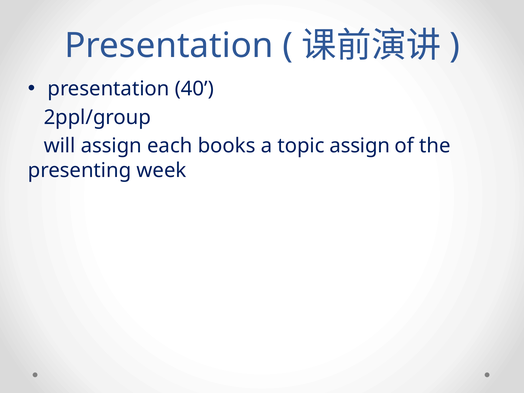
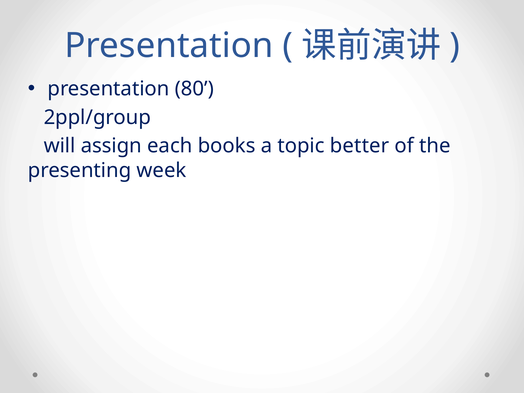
40: 40 -> 80
topic assign: assign -> better
